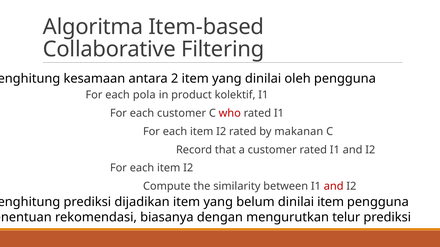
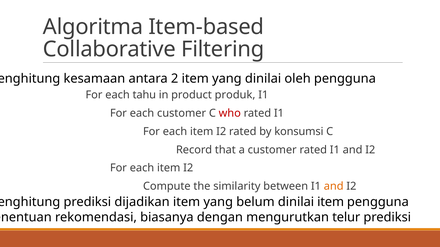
pola: pola -> tahu
kolektif: kolektif -> produk
makanan: makanan -> konsumsi
and at (334, 187) colour: red -> orange
